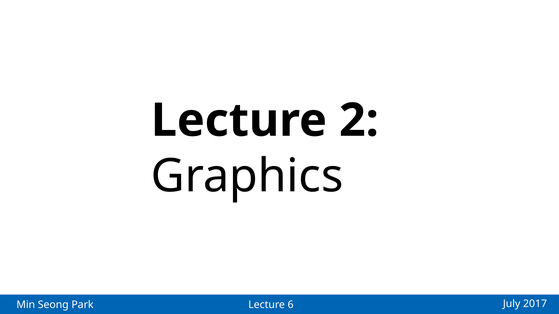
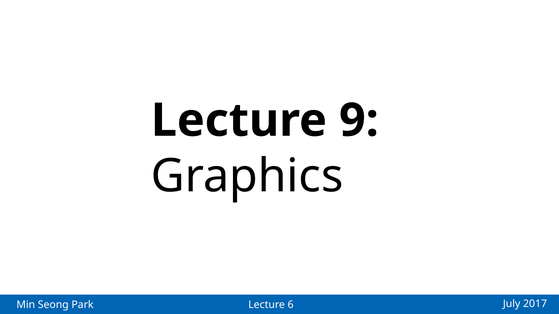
2: 2 -> 9
